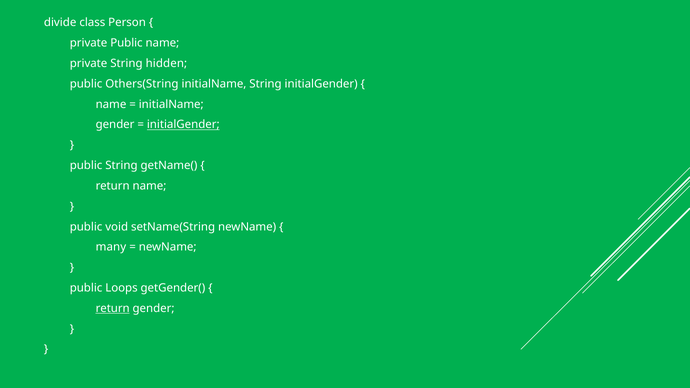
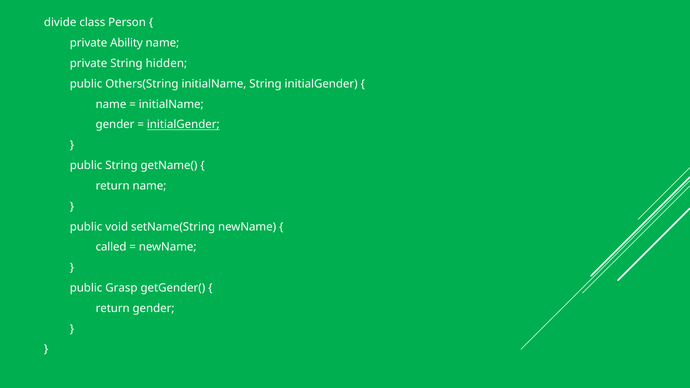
private Public: Public -> Ability
many: many -> called
Loops: Loops -> Grasp
return at (113, 308) underline: present -> none
